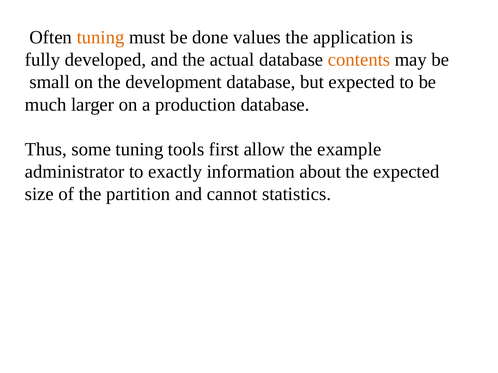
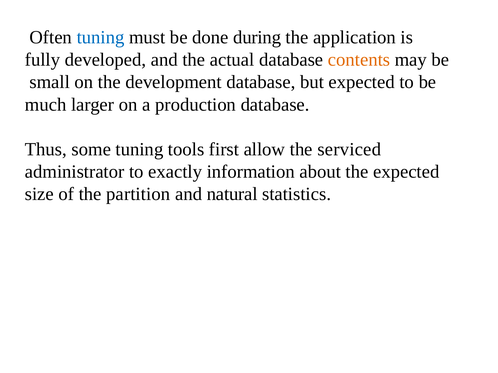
tuning at (101, 37) colour: orange -> blue
values: values -> during
example: example -> serviced
cannot: cannot -> natural
